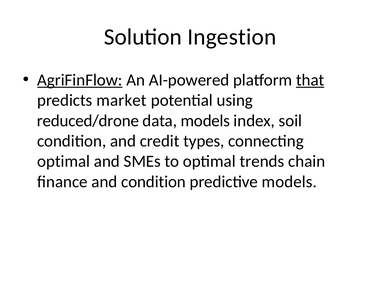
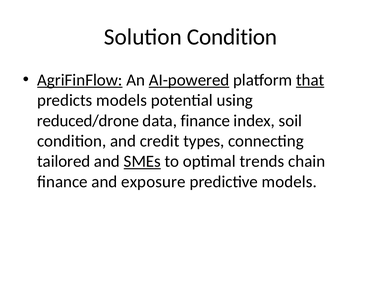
Solution Ingestion: Ingestion -> Condition
AI-powered underline: none -> present
predicts market: market -> models
data models: models -> finance
optimal at (64, 161): optimal -> tailored
SMEs underline: none -> present
and condition: condition -> exposure
